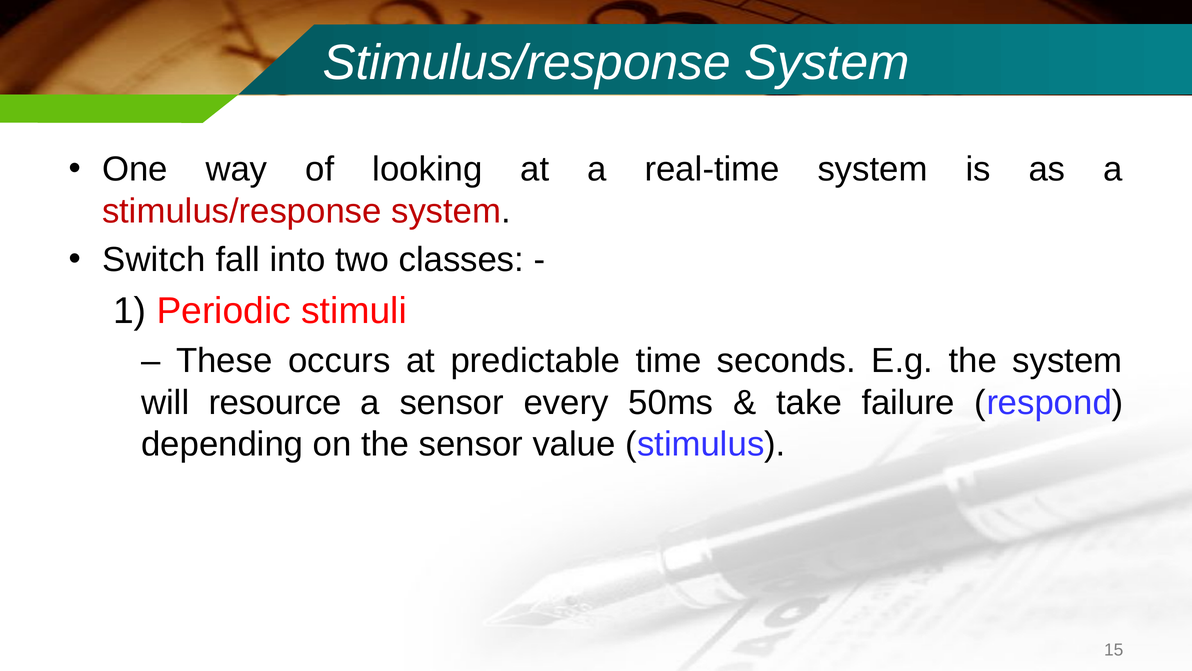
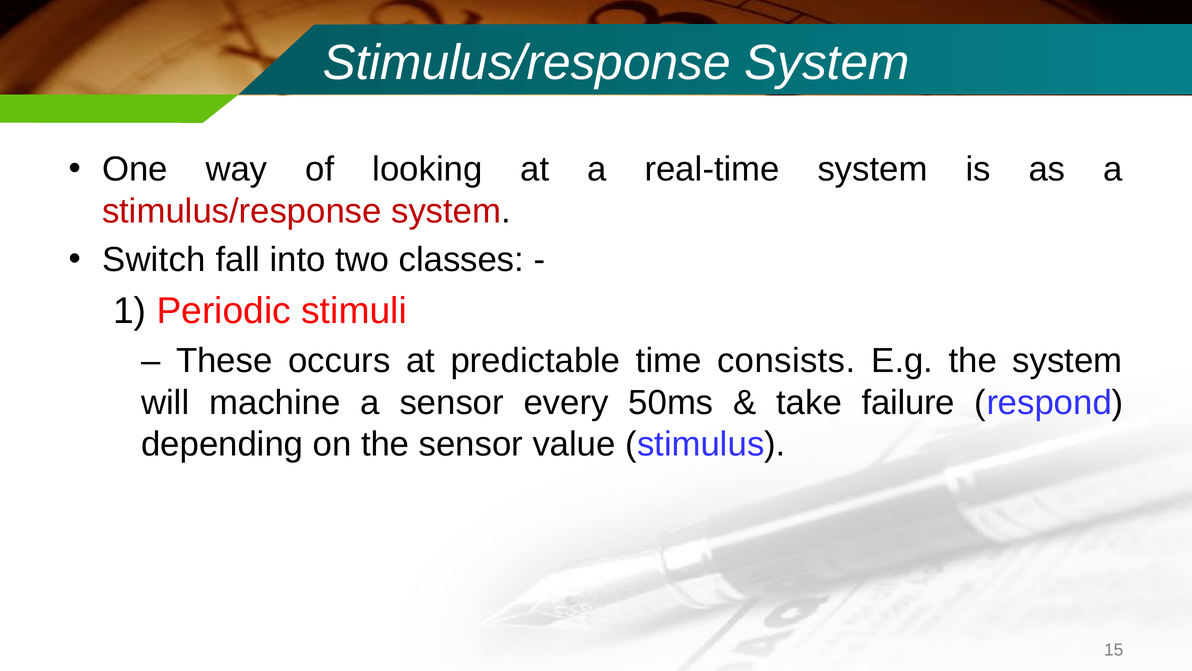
seconds: seconds -> consists
resource: resource -> machine
